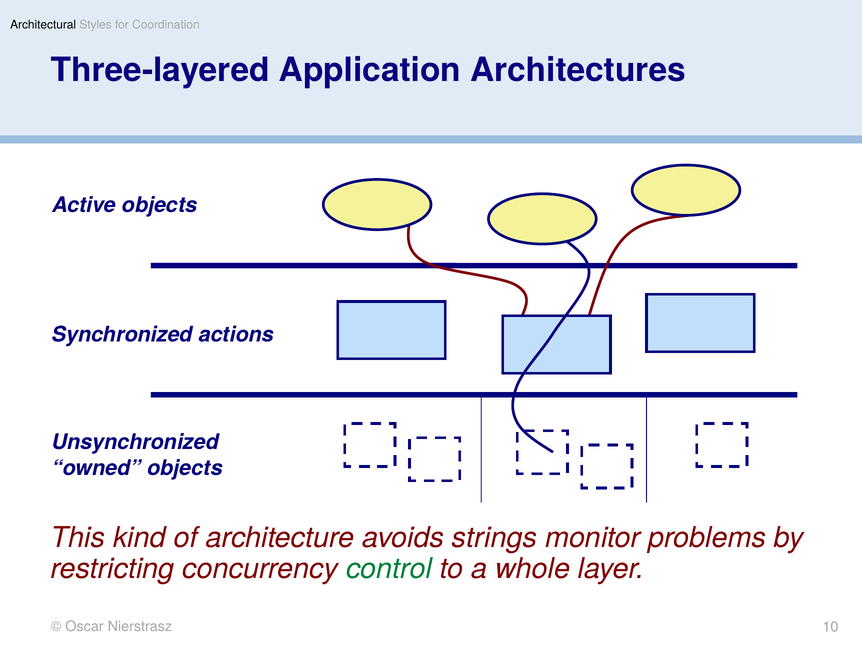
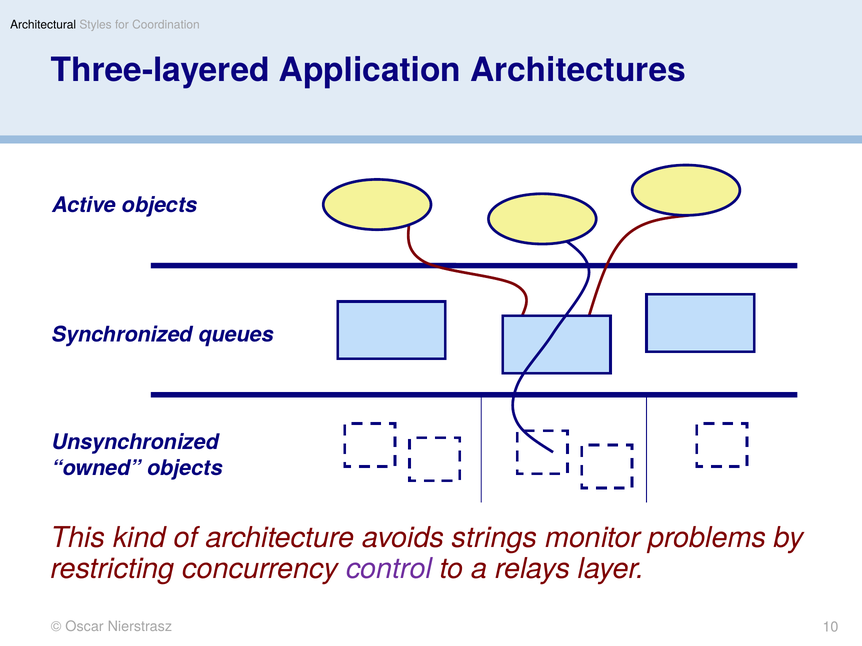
actions: actions -> queues
control colour: green -> purple
whole: whole -> relays
